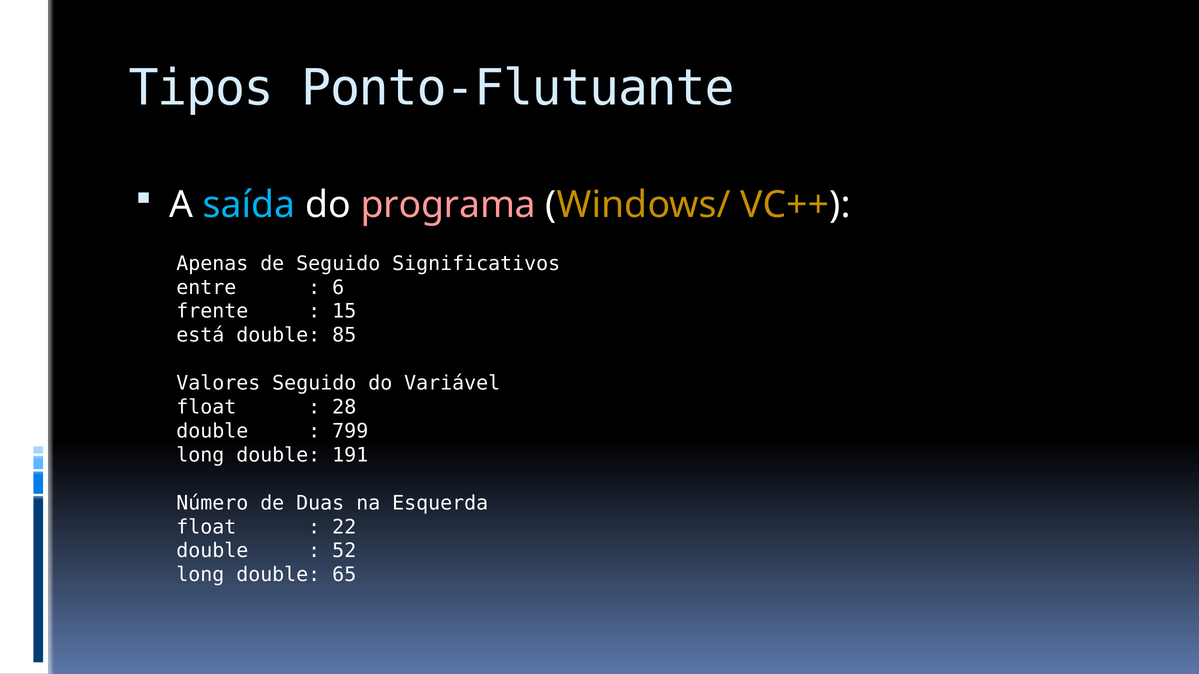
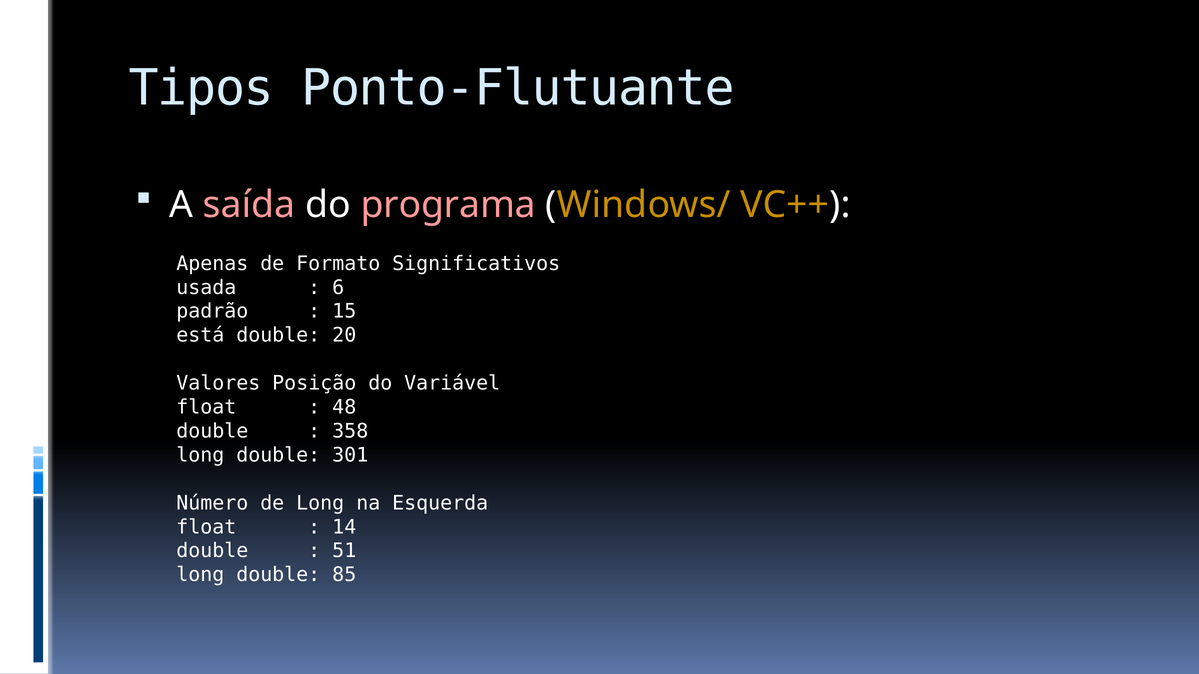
saída colour: light blue -> pink
de Seguido: Seguido -> Formato
entre: entre -> usada
frente: frente -> padrão
85: 85 -> 20
Valores Seguido: Seguido -> Posição
28: 28 -> 48
799: 799 -> 358
191: 191 -> 301
de Duas: Duas -> Long
22: 22 -> 14
52: 52 -> 51
65: 65 -> 85
